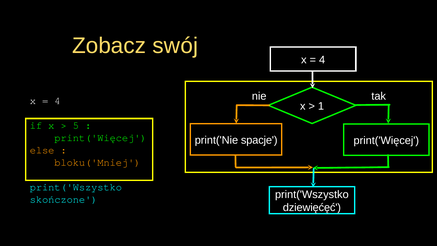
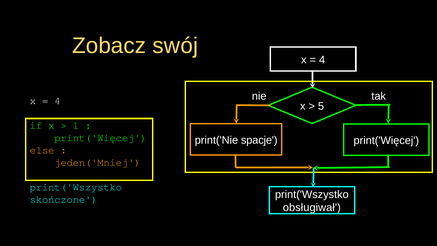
1: 1 -> 5
5: 5 -> 1
bloku('Mniej: bloku('Mniej -> jeden('Mniej
dziewięćęć: dziewięćęć -> obsługiwał
